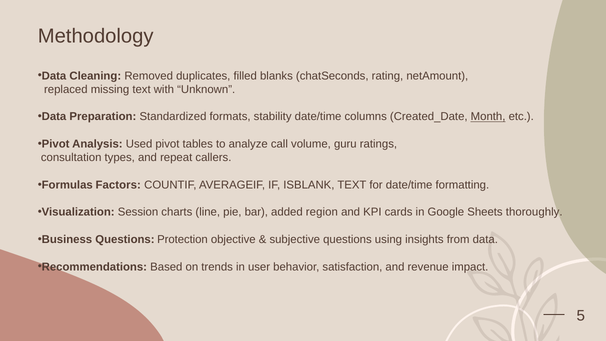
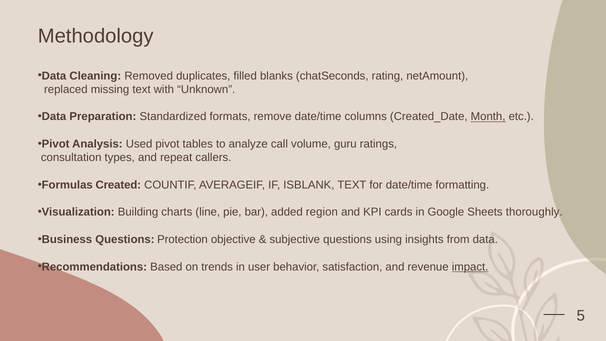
stability: stability -> remove
Factors: Factors -> Created
Session: Session -> Building
impact underline: none -> present
